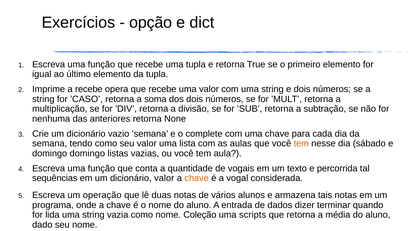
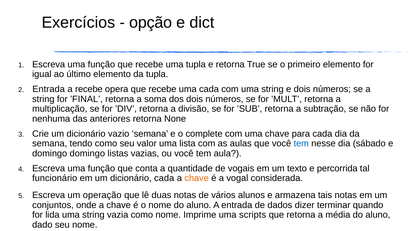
Imprime at (49, 89): Imprime -> Entrada
uma valor: valor -> cada
’CASO: ’CASO -> ’FINAL
tem at (301, 144) colour: orange -> blue
sequências: sequências -> funcionário
dicionário valor: valor -> cada
programa: programa -> conjuntos
Coleção: Coleção -> Imprime
